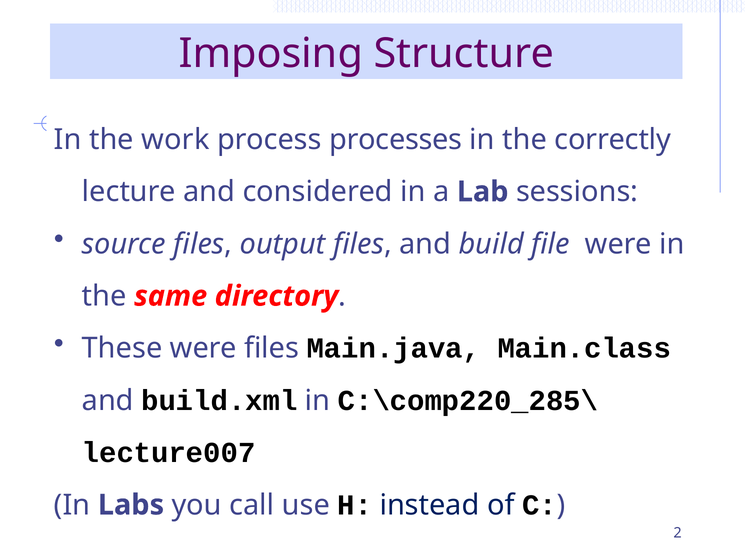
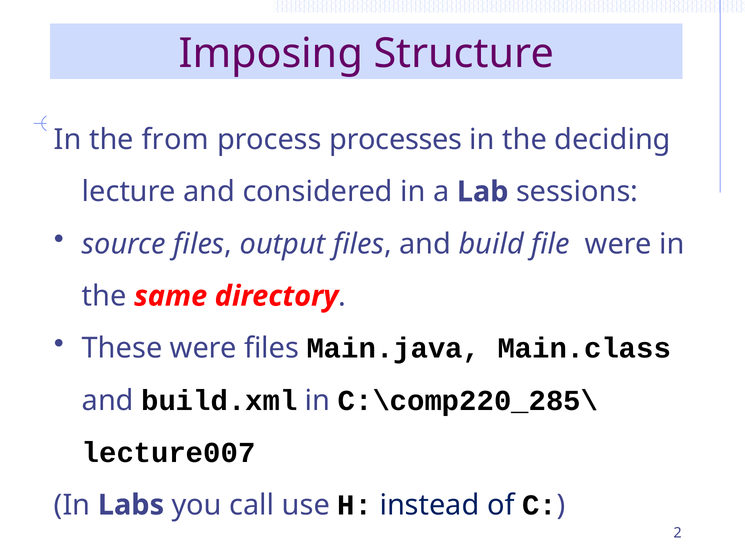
work: work -> from
correctly: correctly -> deciding
